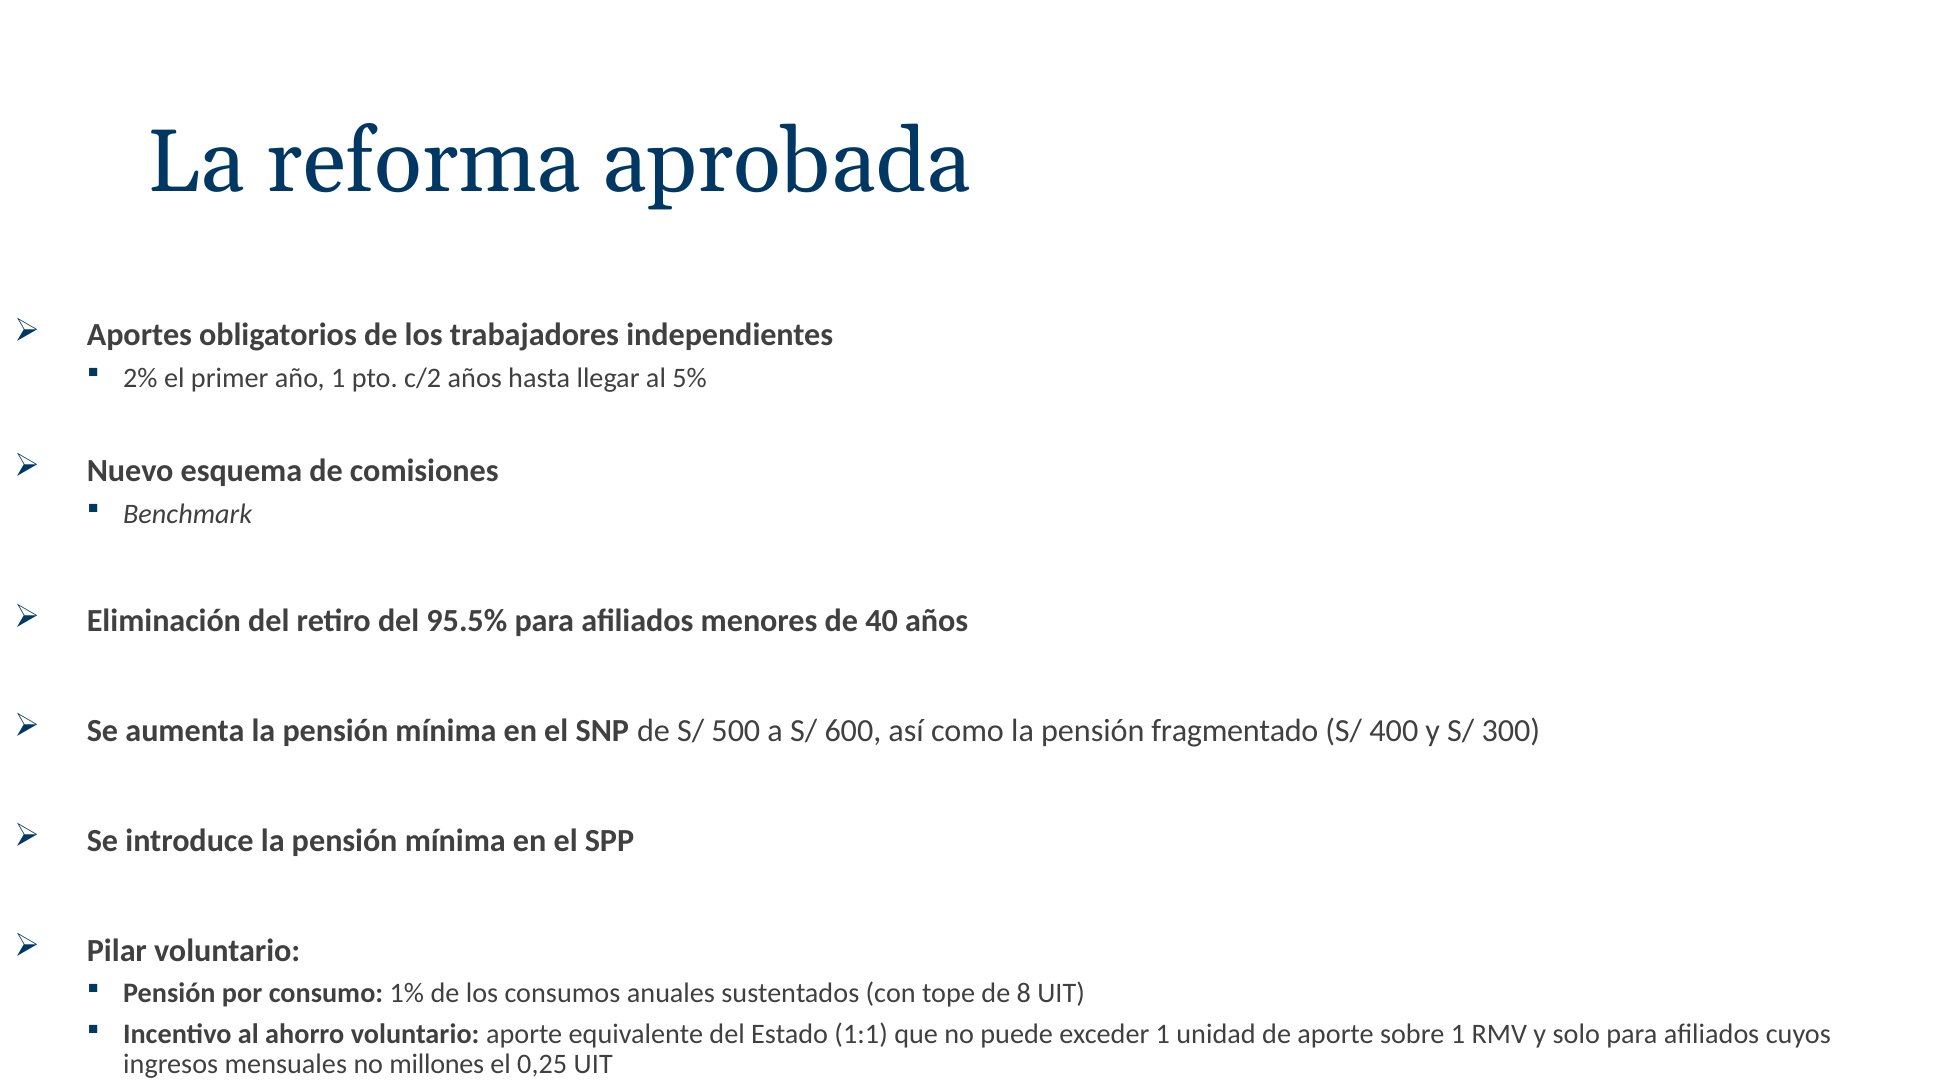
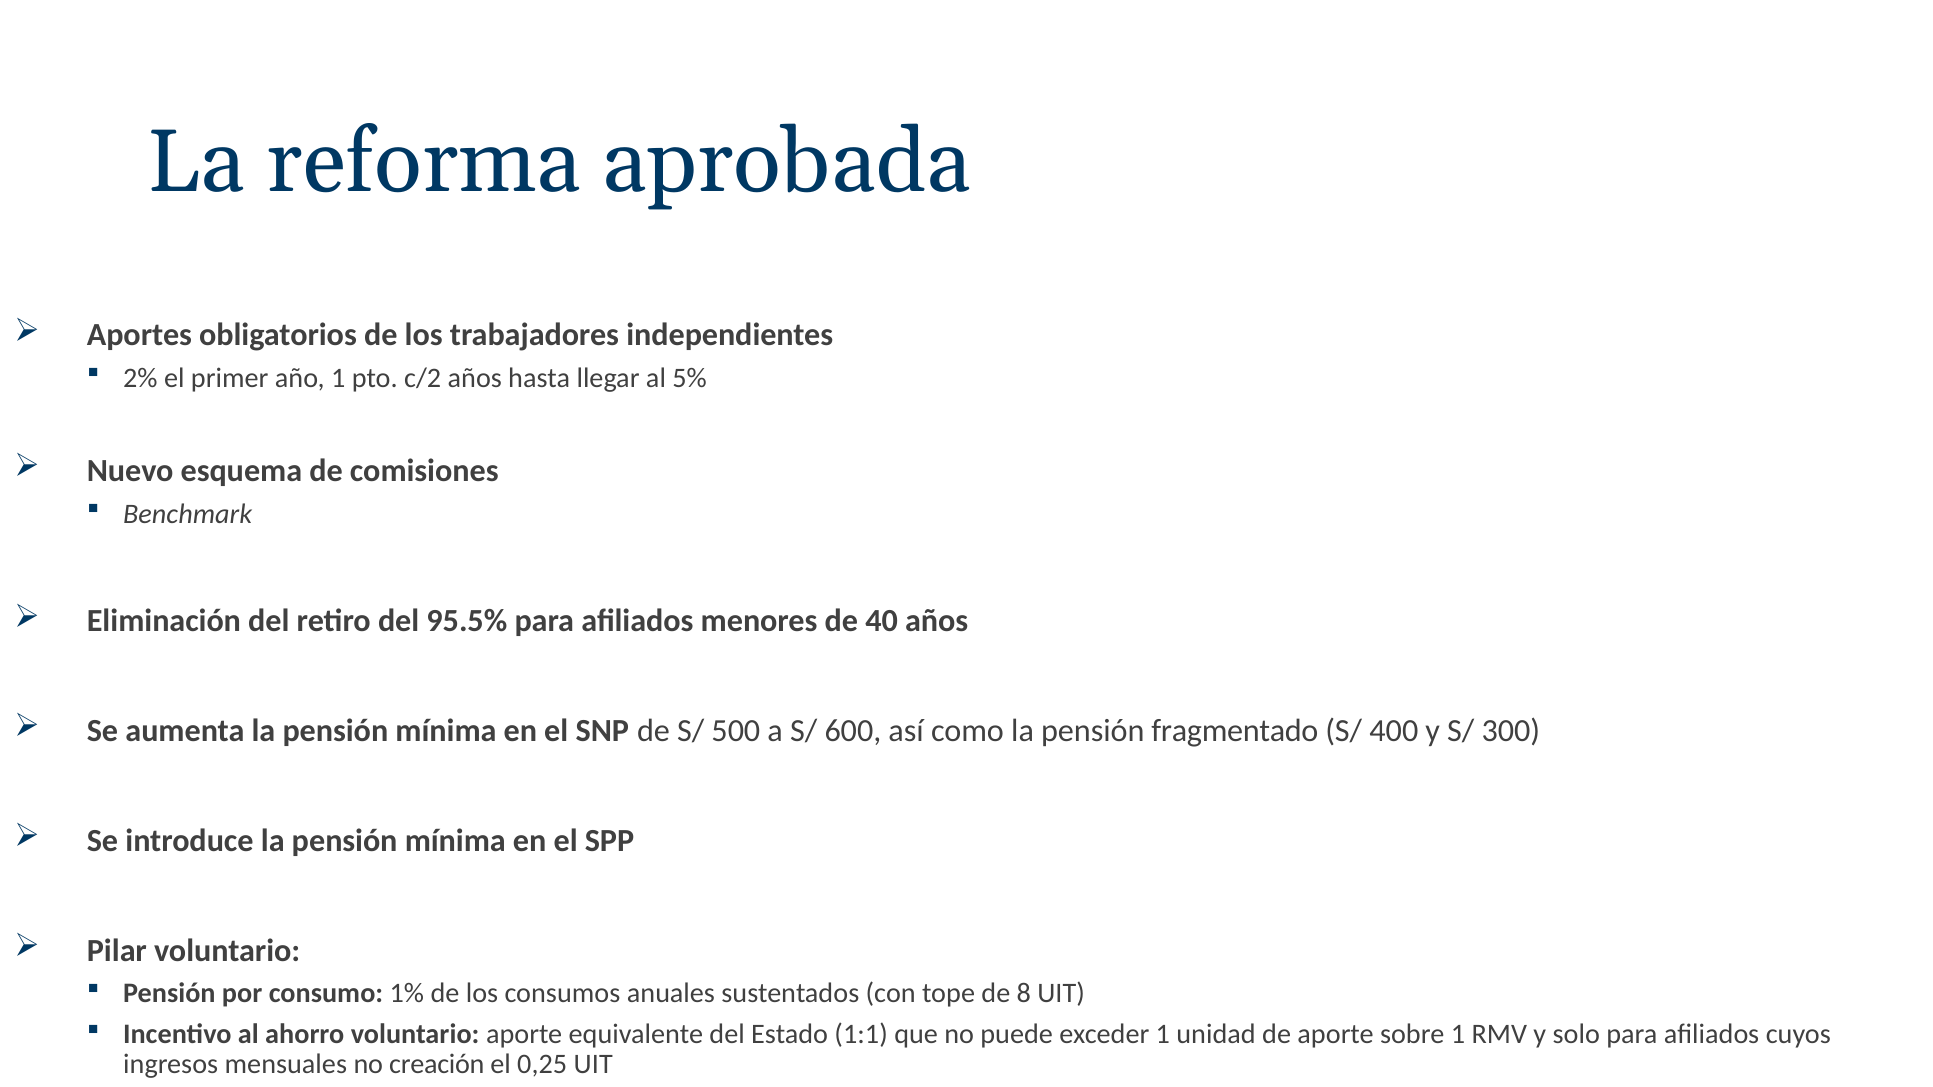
millones: millones -> creación
